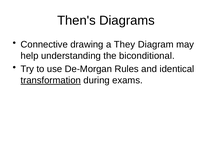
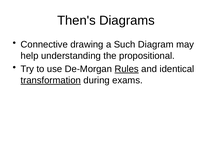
They: They -> Such
biconditional: biconditional -> propositional
Rules underline: none -> present
